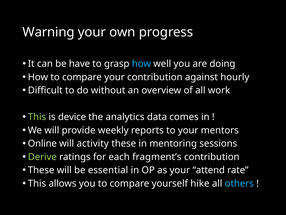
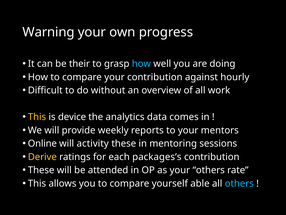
have: have -> their
This at (37, 117) colour: light green -> yellow
Derive colour: light green -> yellow
fragment’s: fragment’s -> packages’s
essential: essential -> attended
your attend: attend -> others
hike: hike -> able
